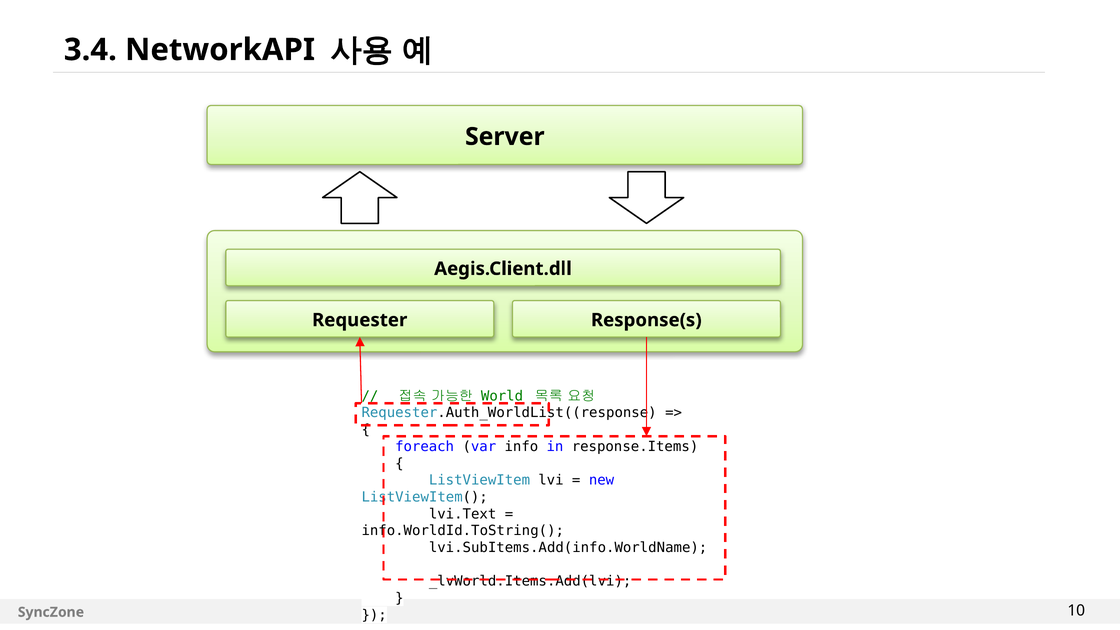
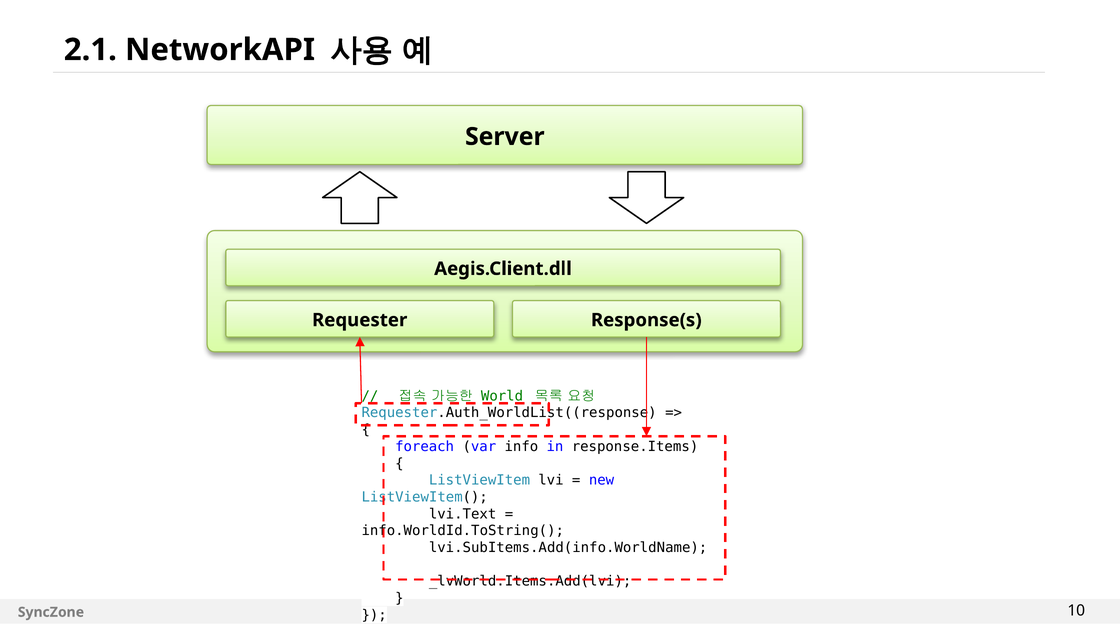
3.4: 3.4 -> 2.1
